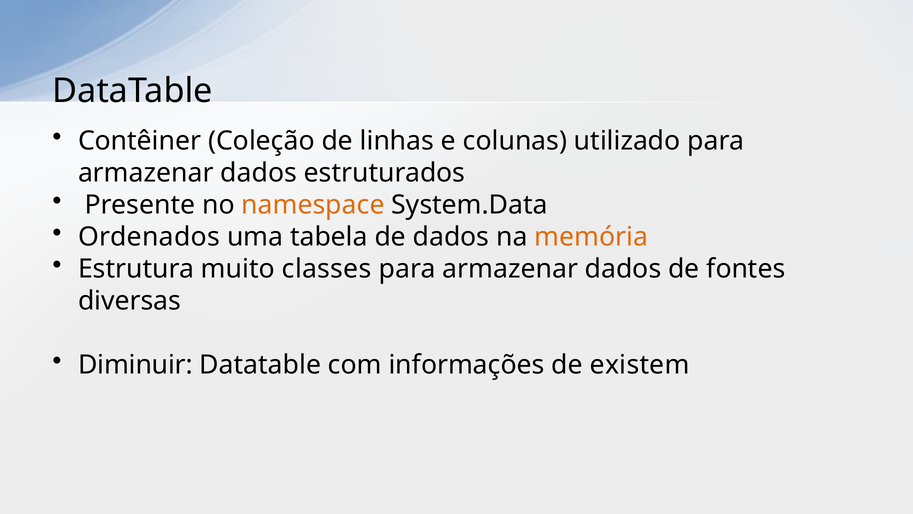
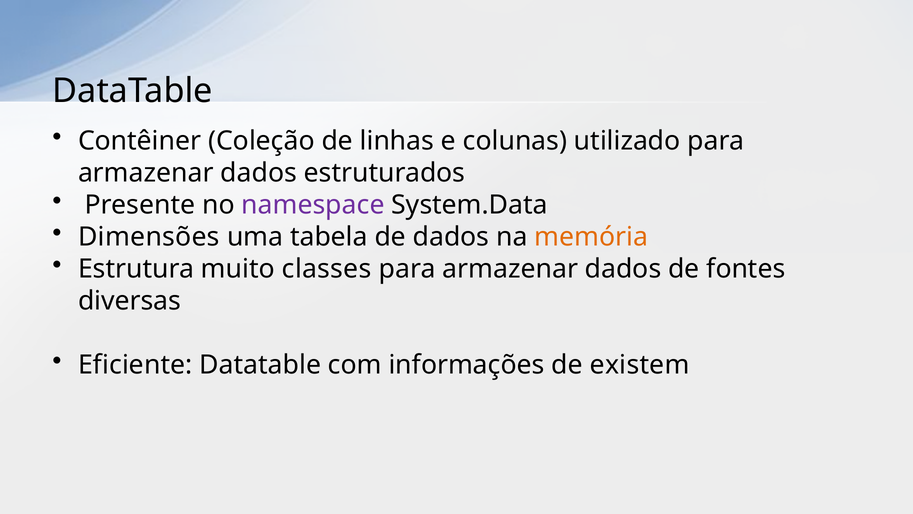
namespace colour: orange -> purple
Ordenados: Ordenados -> Dimensões
Diminuir: Diminuir -> Eficiente
